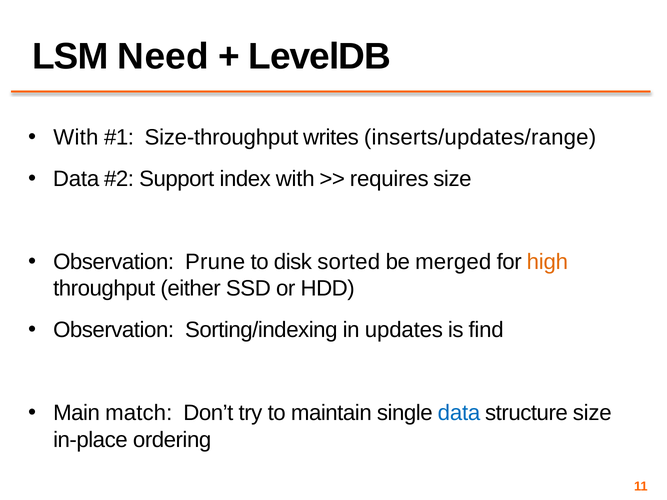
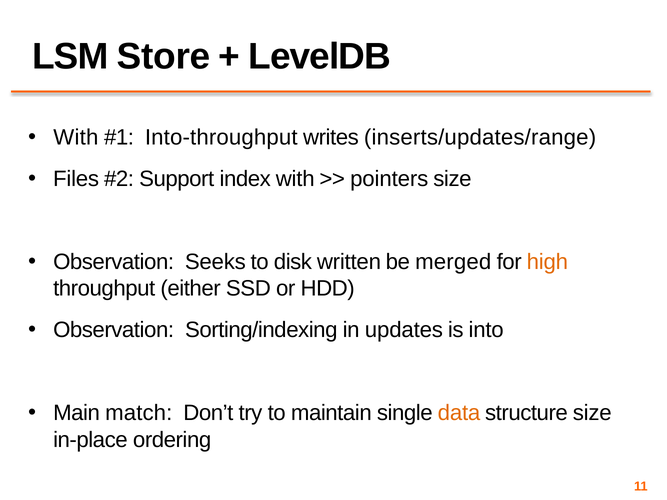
Need: Need -> Store
Size-throughput: Size-throughput -> Into-throughput
Data at (76, 179): Data -> Files
requires: requires -> pointers
Prune: Prune -> Seeks
sorted: sorted -> written
find: find -> into
data at (459, 413) colour: blue -> orange
